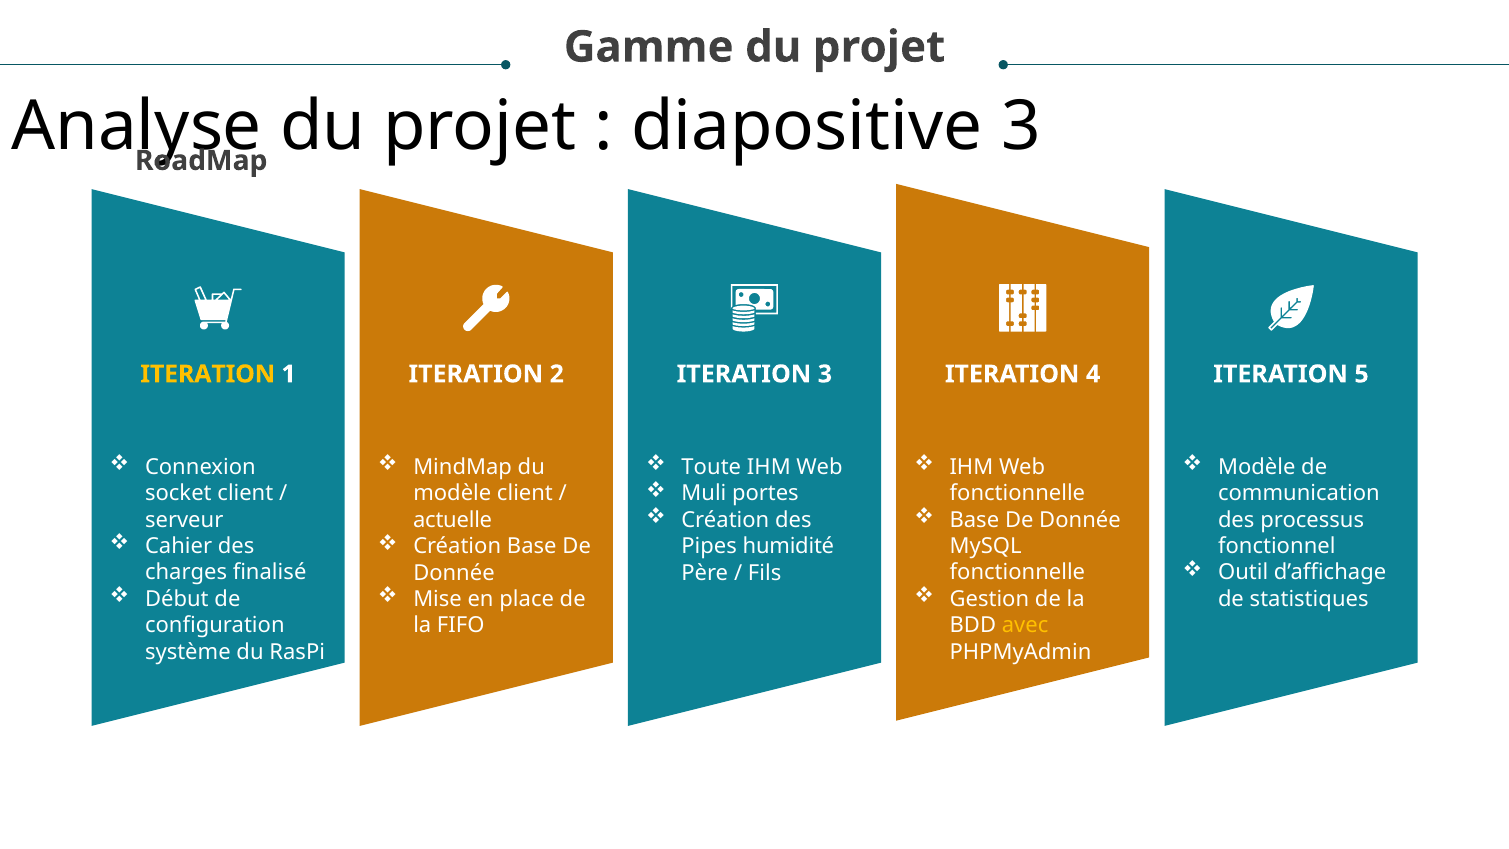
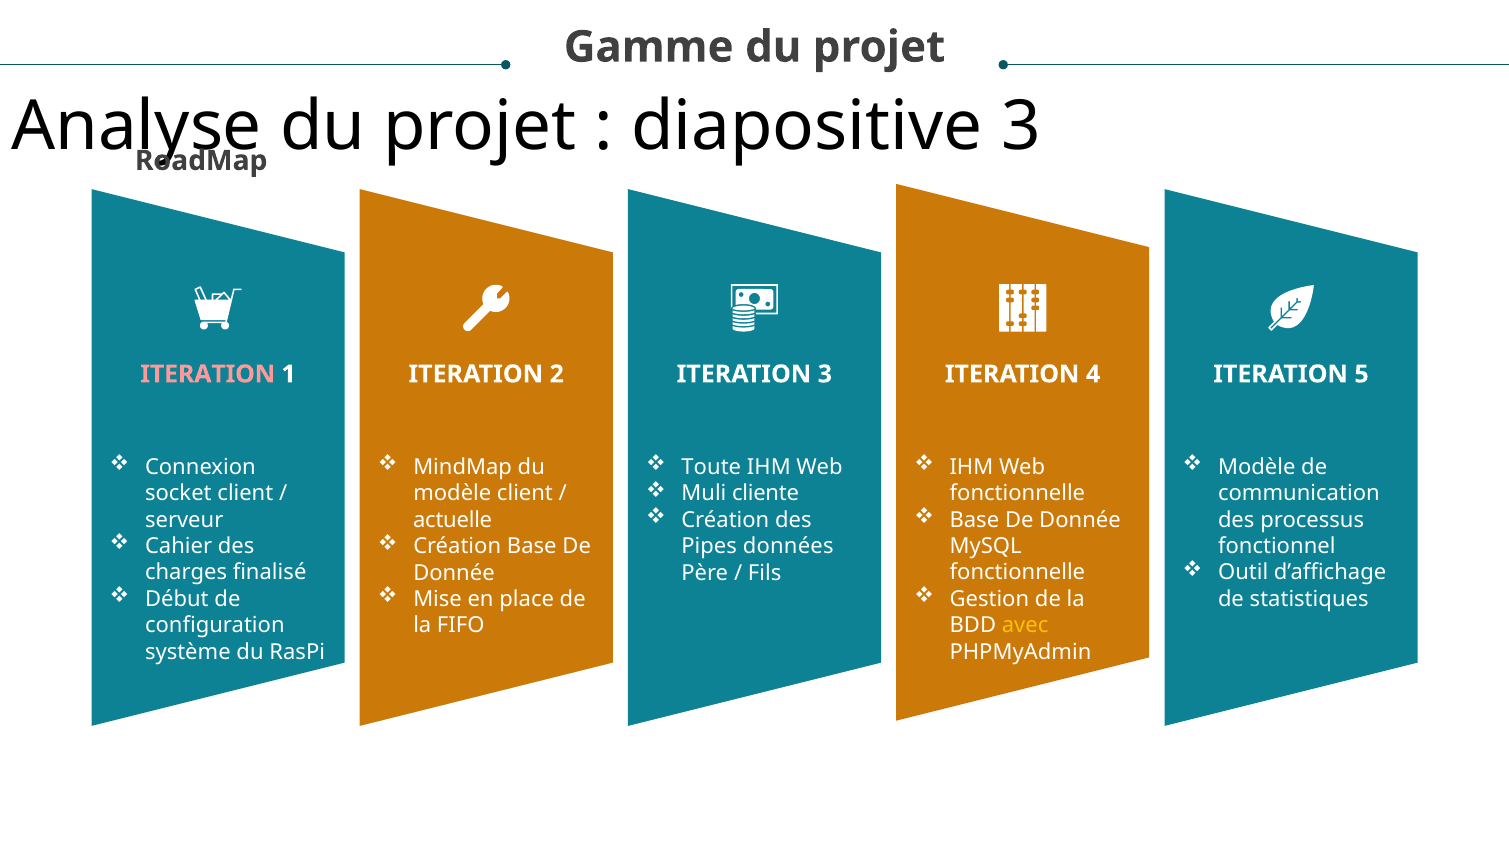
ITERATION at (208, 374) colour: yellow -> pink
portes: portes -> cliente
humidité: humidité -> données
